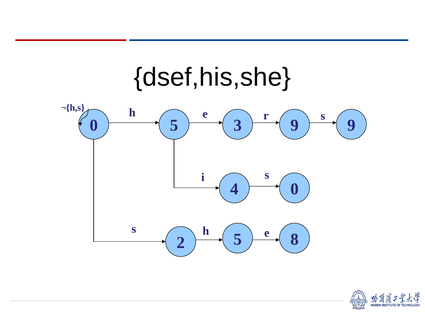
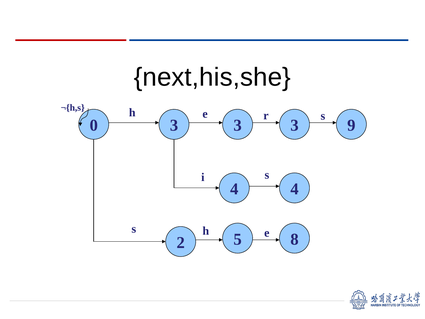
dsef,his,she: dsef,his,she -> next,his,she
0 5: 5 -> 3
9 at (294, 125): 9 -> 3
4 0: 0 -> 4
